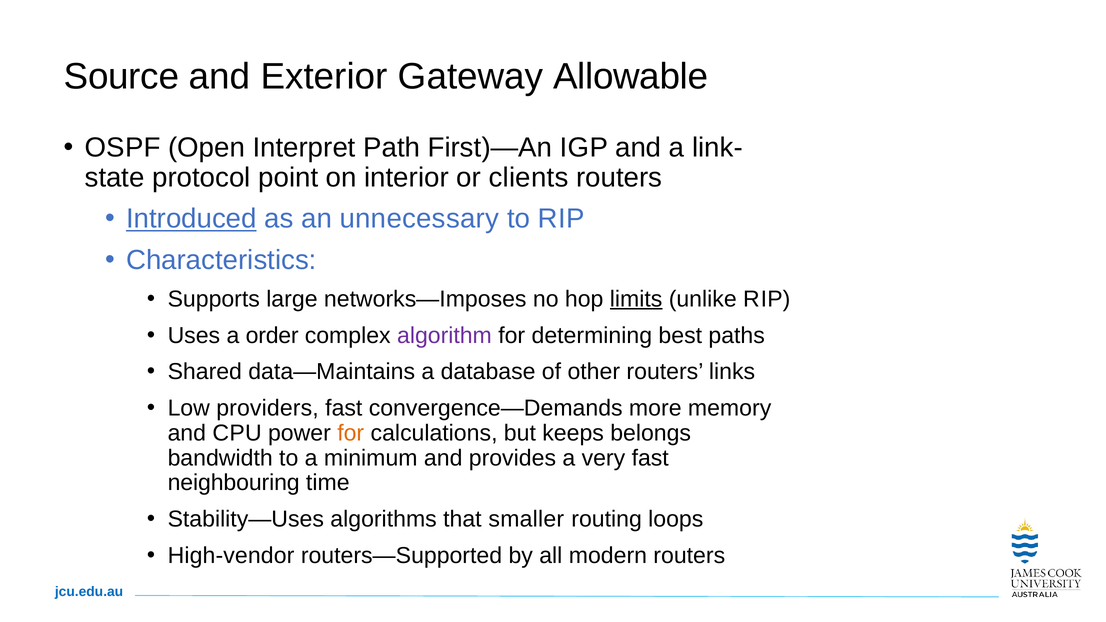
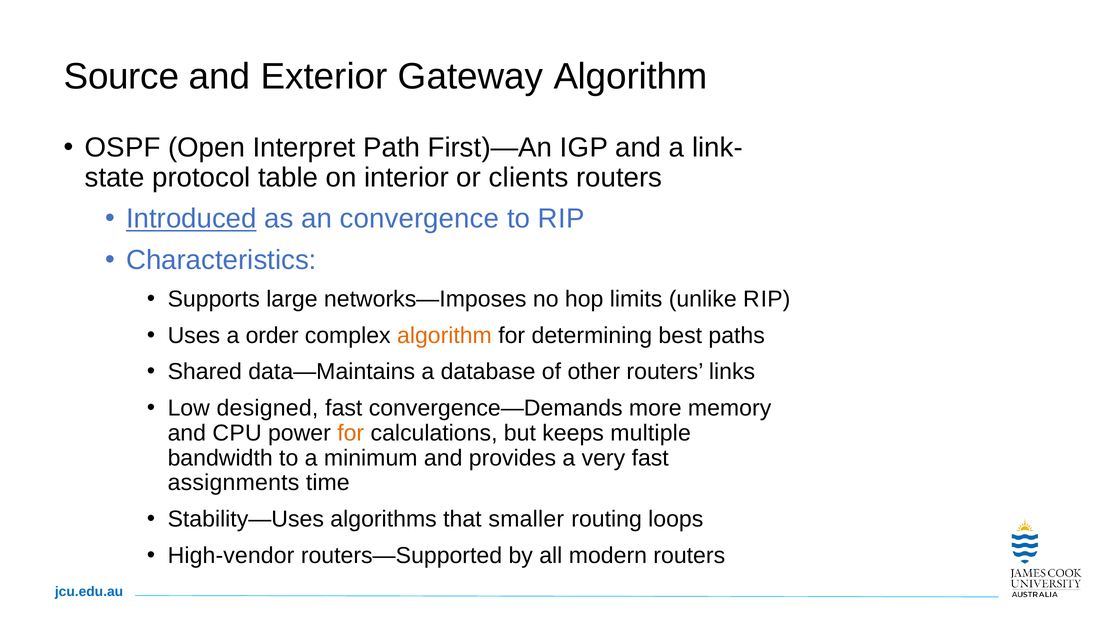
Gateway Allowable: Allowable -> Algorithm
point: point -> table
unnecessary: unnecessary -> convergence
limits underline: present -> none
algorithm at (444, 335) colour: purple -> orange
providers: providers -> designed
belongs: belongs -> multiple
neighbouring: neighbouring -> assignments
